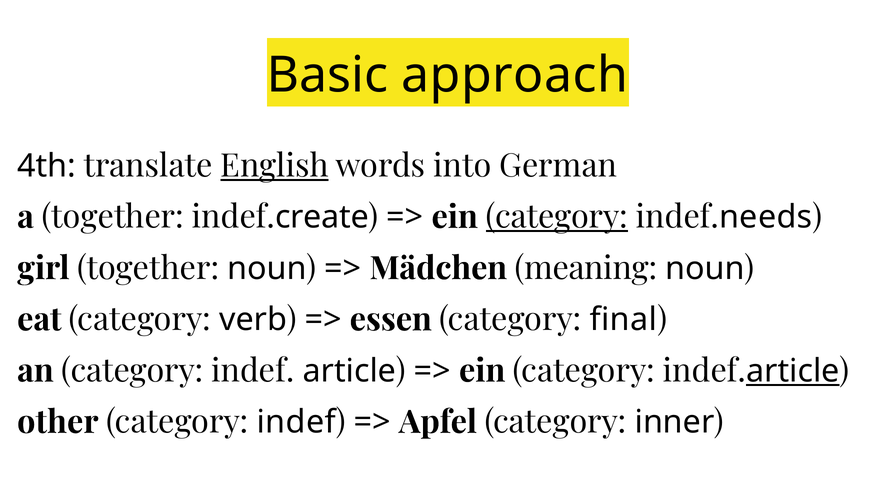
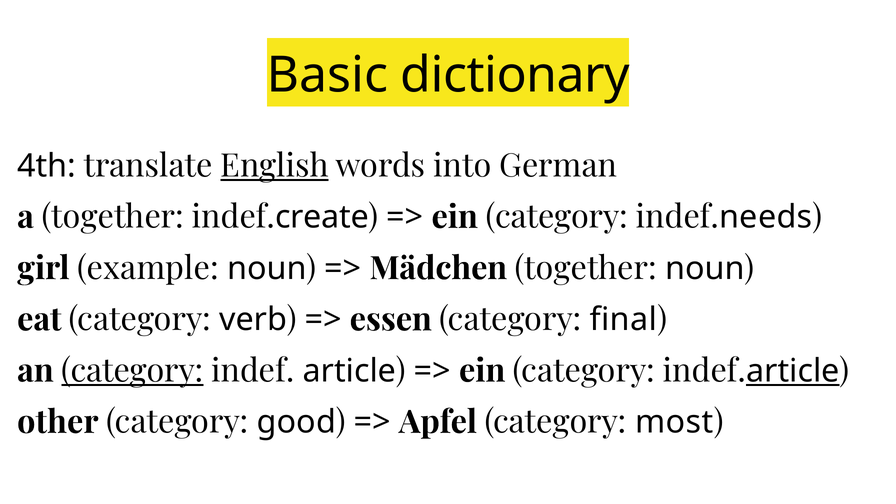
approach: approach -> dictionary
category at (557, 217) underline: present -> none
girl together: together -> example
Mädchen meaning: meaning -> together
category at (132, 371) underline: none -> present
indef at (296, 422): indef -> good
inner: inner -> most
